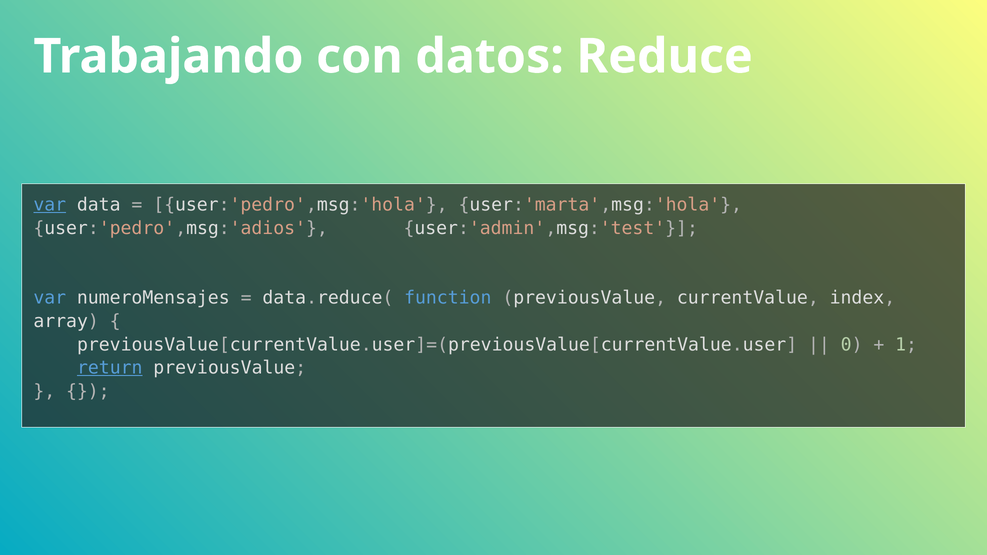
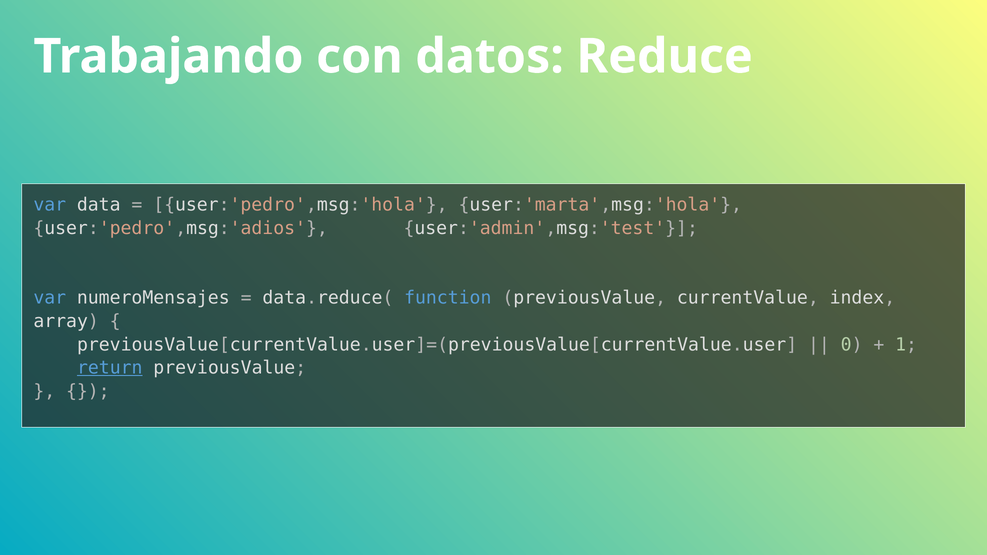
var at (50, 205) underline: present -> none
